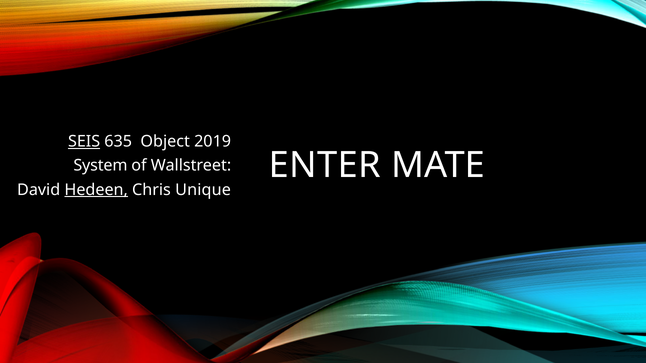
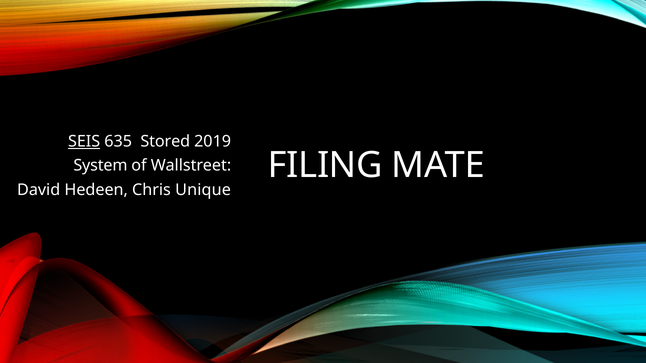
Object: Object -> Stored
ENTER: ENTER -> FILING
Hedeen underline: present -> none
